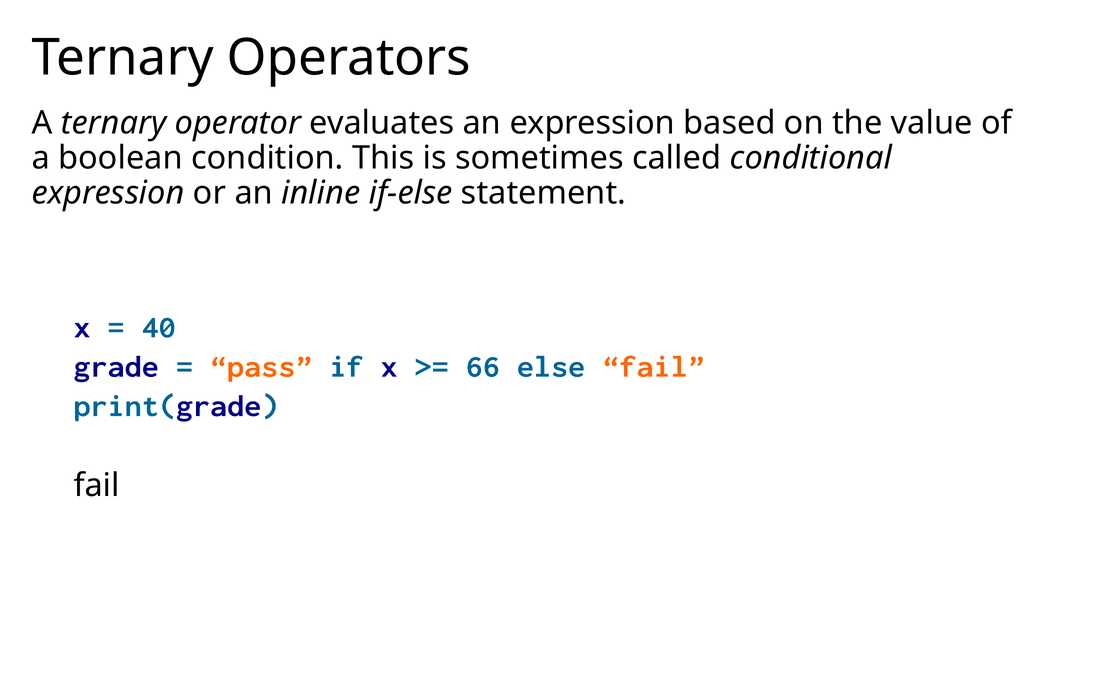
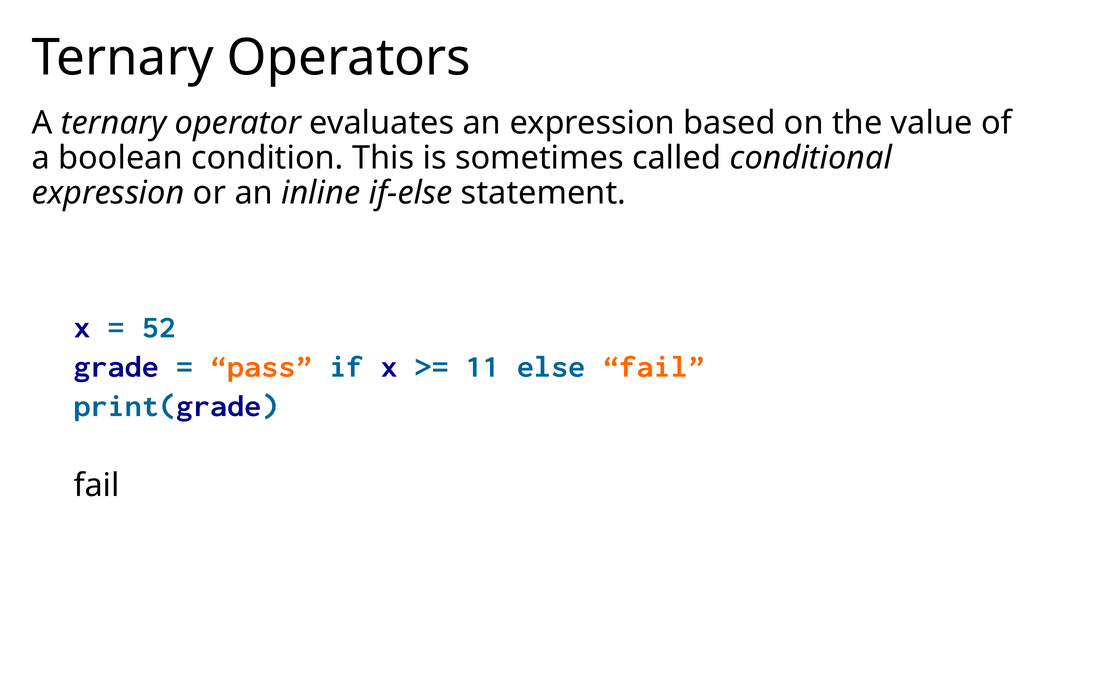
40: 40 -> 52
66: 66 -> 11
